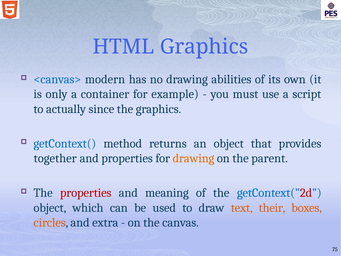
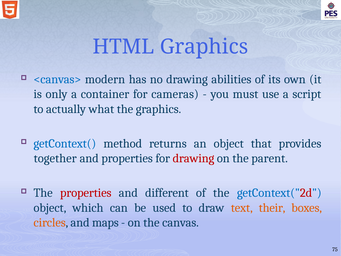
example: example -> cameras
since: since -> what
drawing at (193, 158) colour: orange -> red
meaning: meaning -> different
extra: extra -> maps
